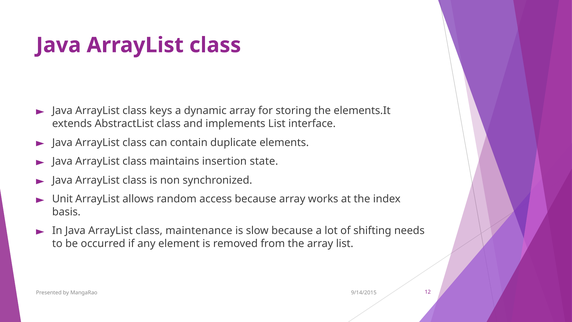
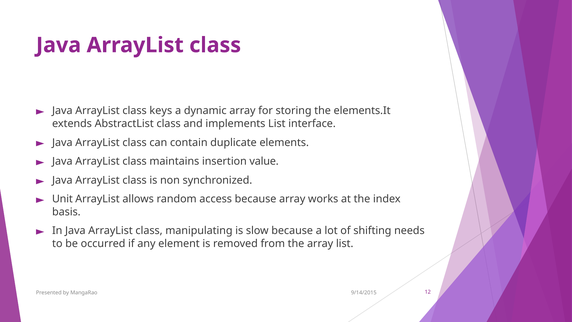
state: state -> value
maintenance: maintenance -> manipulating
